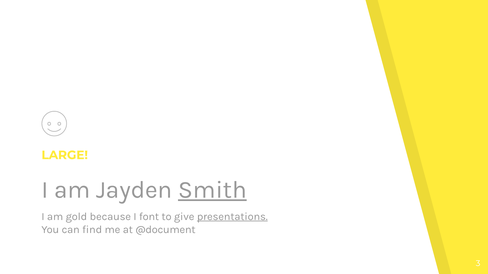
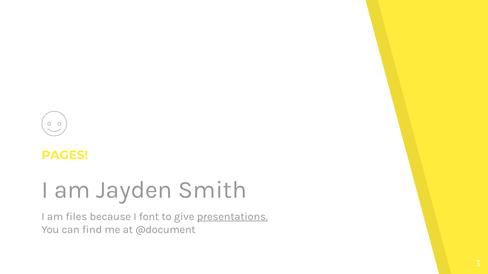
LARGE: LARGE -> PAGES
Smith underline: present -> none
gold: gold -> files
